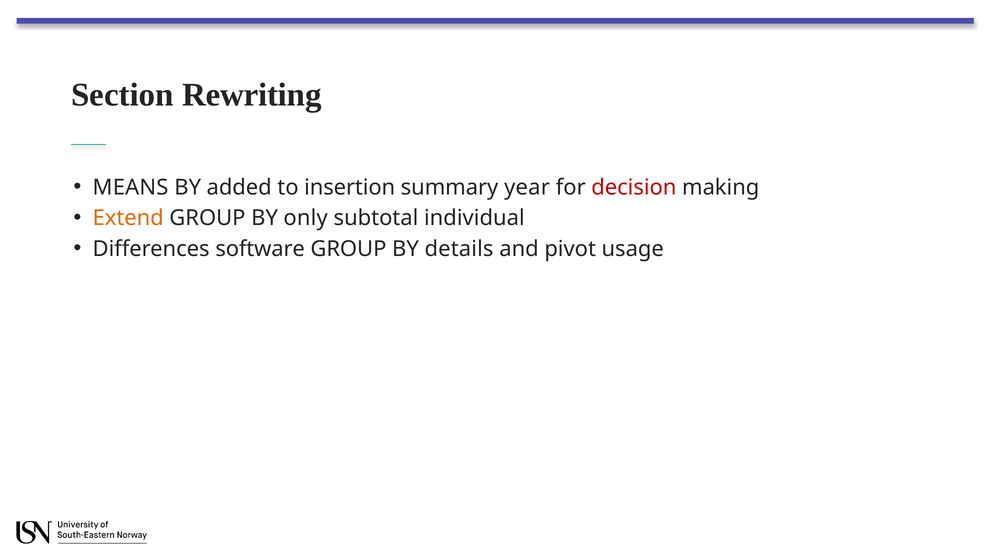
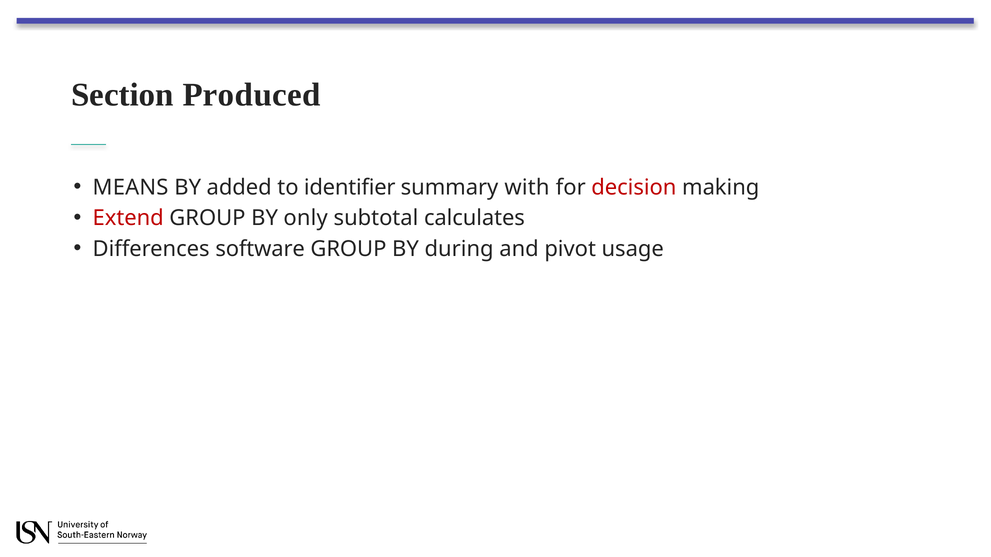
Rewriting: Rewriting -> Produced
insertion: insertion -> identifier
year: year -> with
Extend colour: orange -> red
individual: individual -> calculates
details: details -> during
